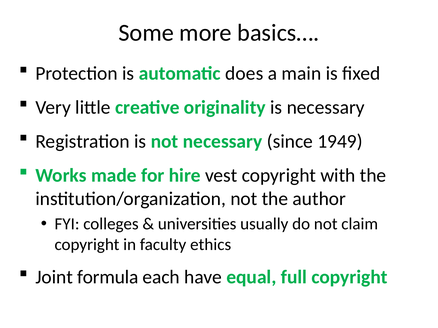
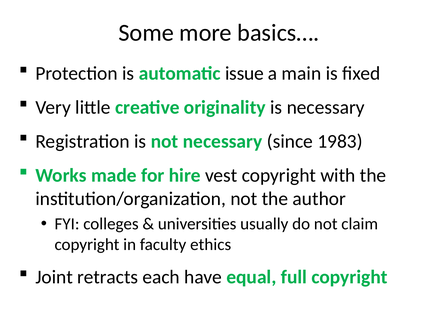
does: does -> issue
1949: 1949 -> 1983
formula: formula -> retracts
